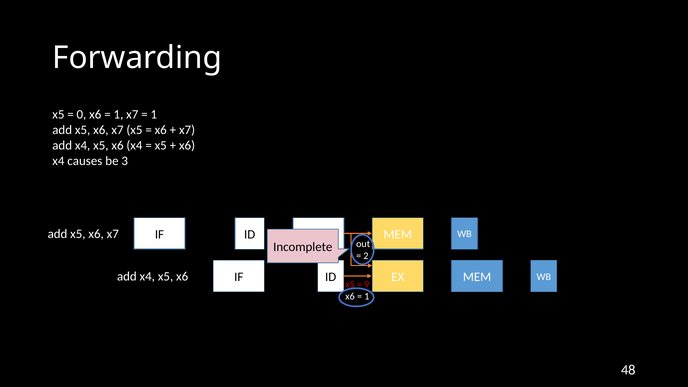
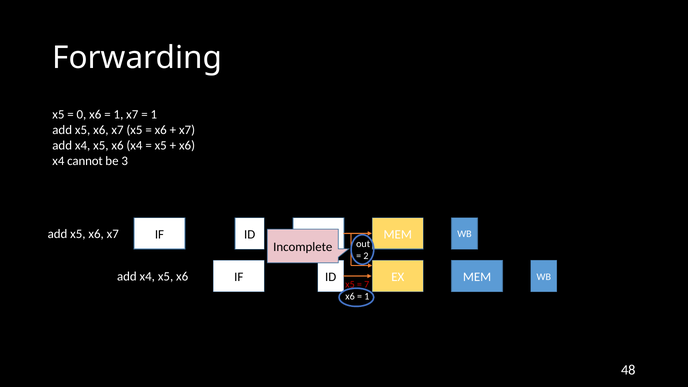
causes: causes -> cannot
9: 9 -> 7
